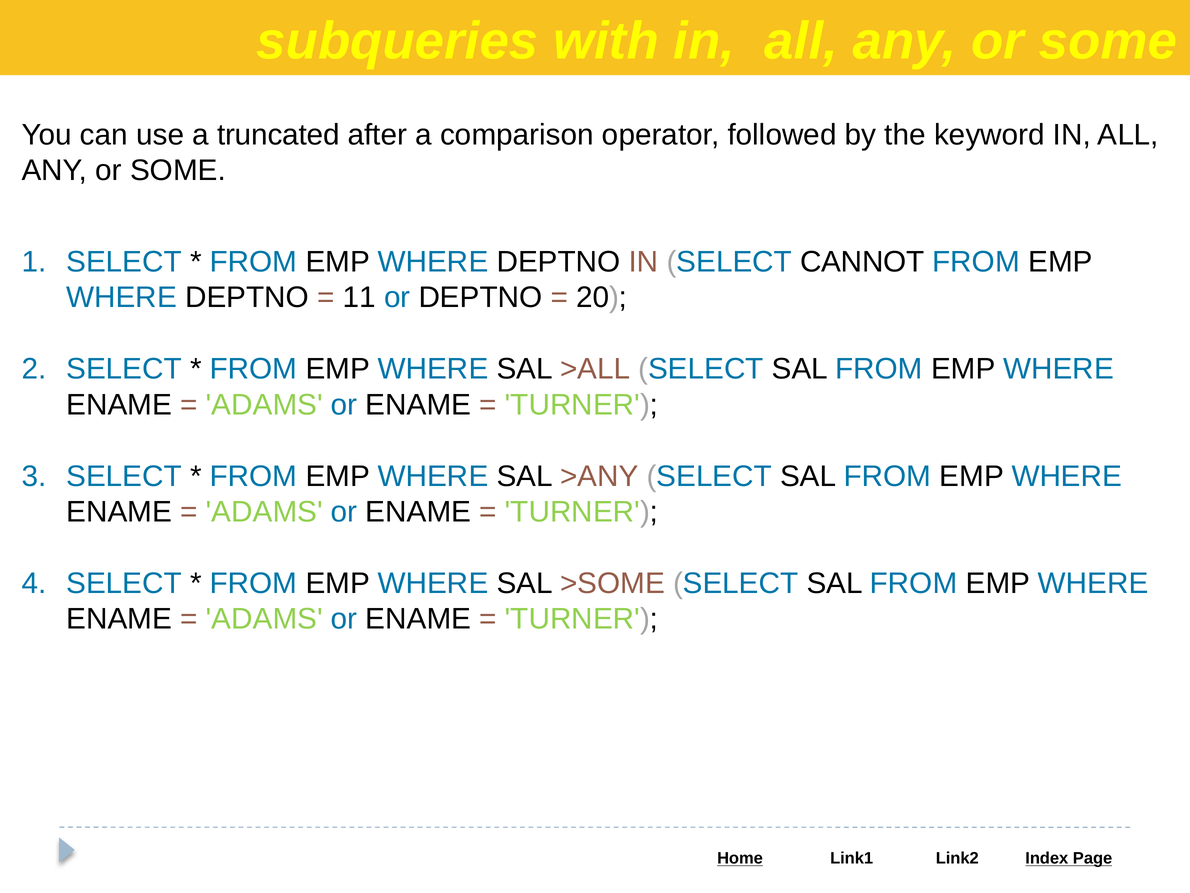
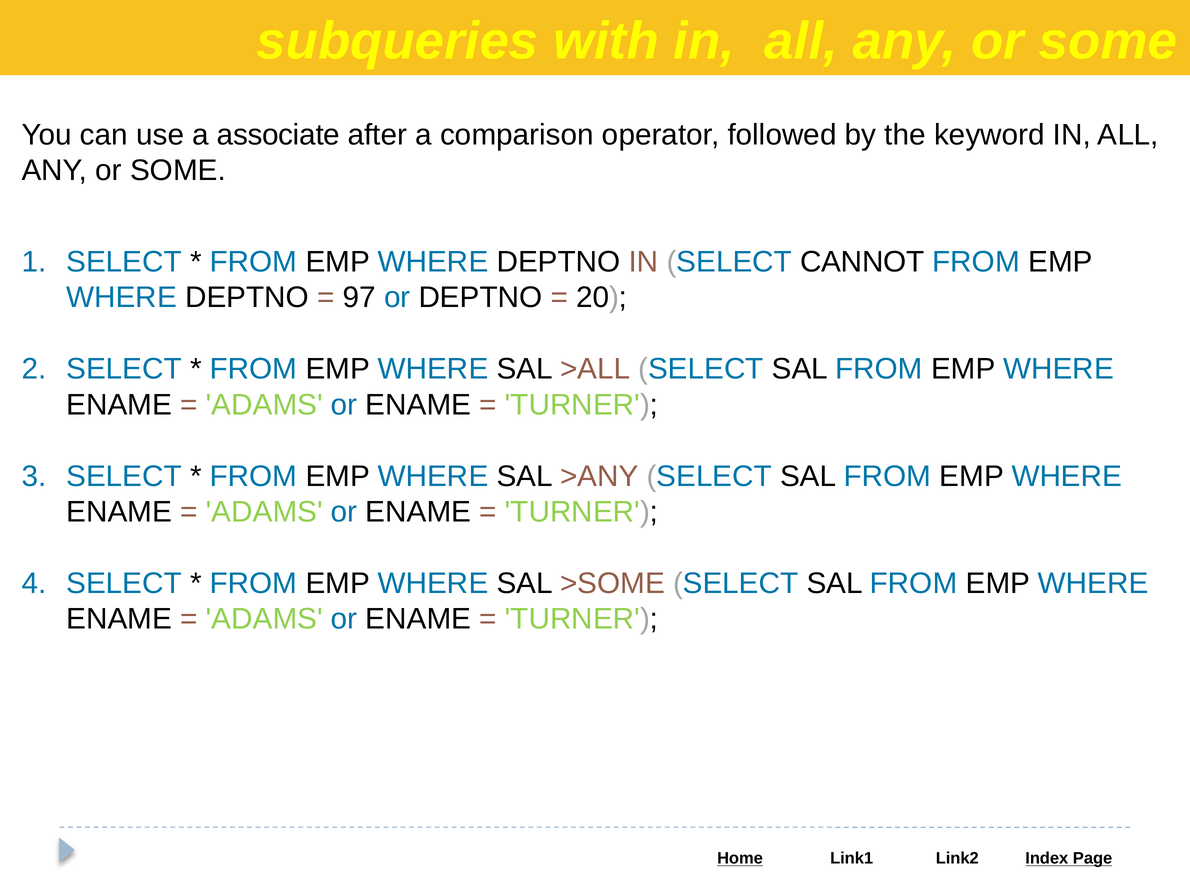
truncated: truncated -> associate
11: 11 -> 97
